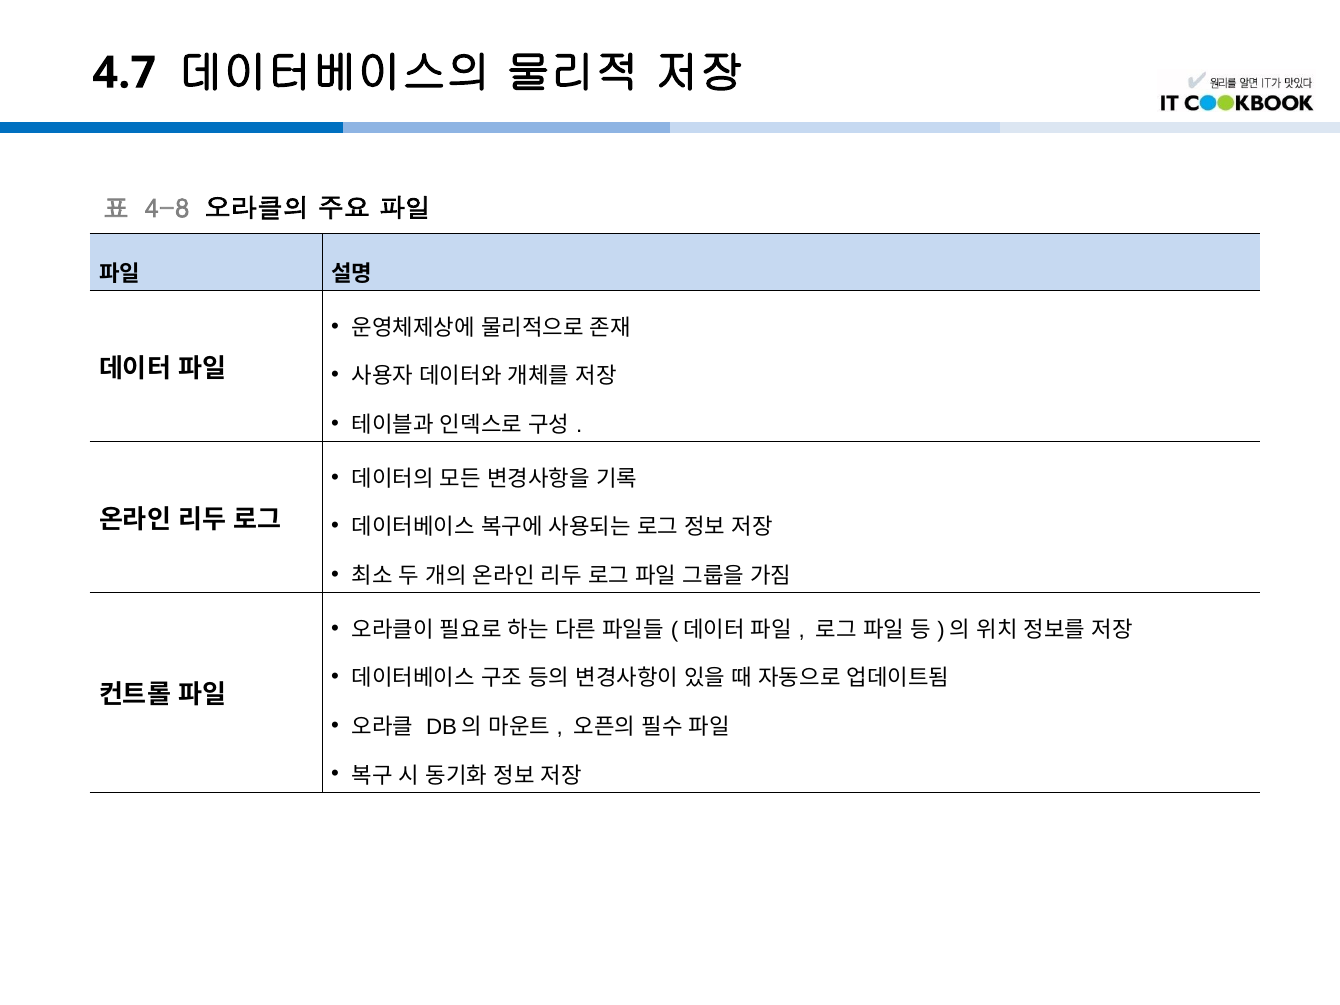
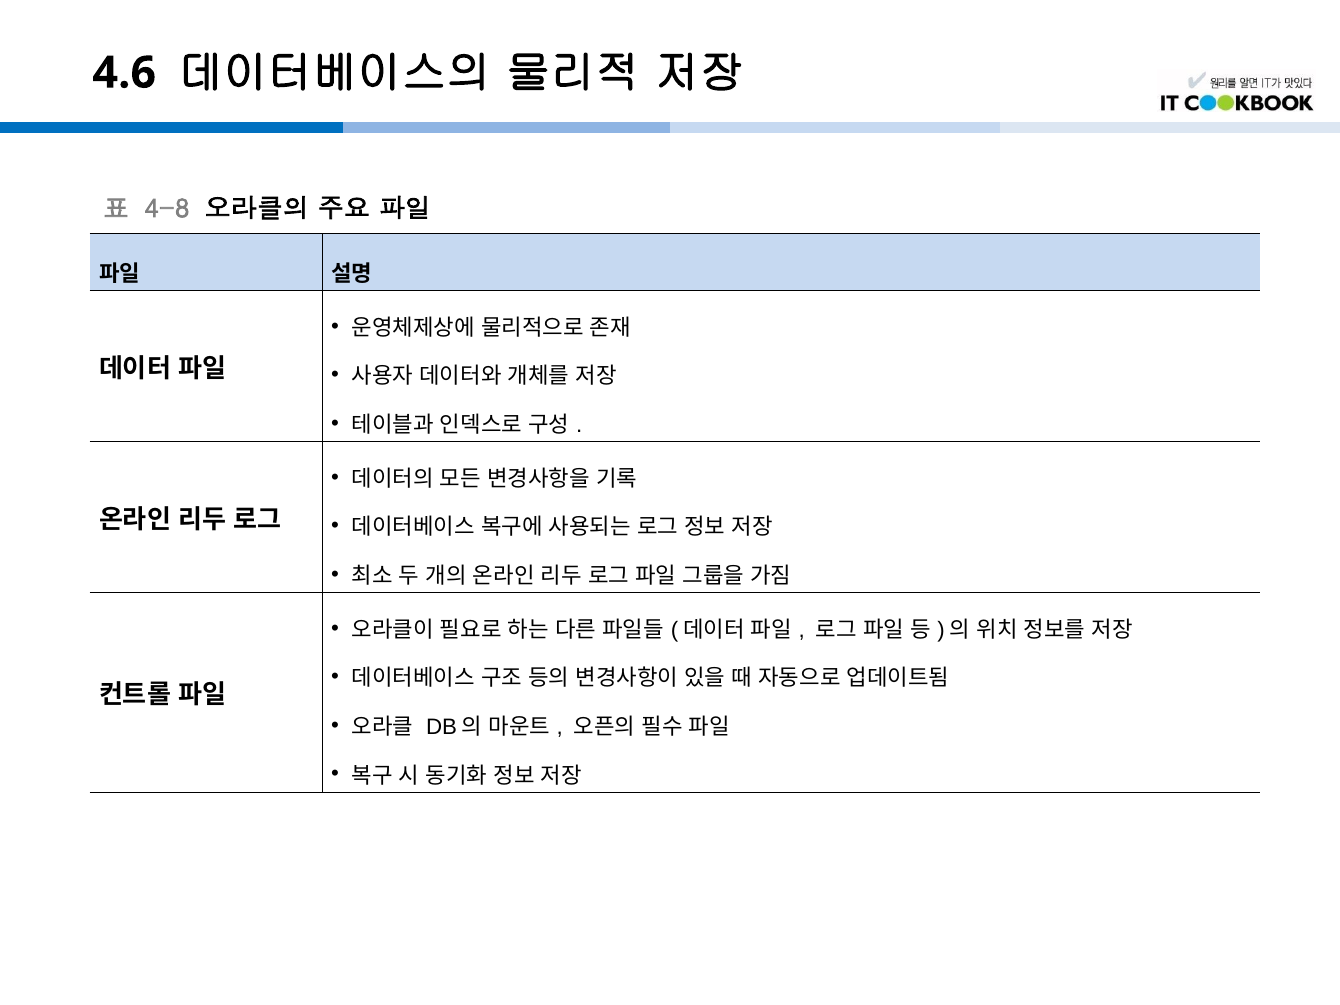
4.7: 4.7 -> 4.6
